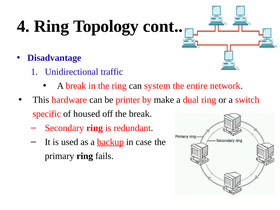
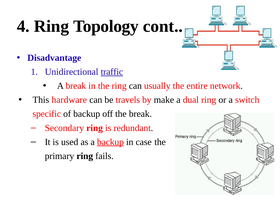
traffic underline: none -> present
system: system -> usually
printer: printer -> travels
of housed: housed -> backup
